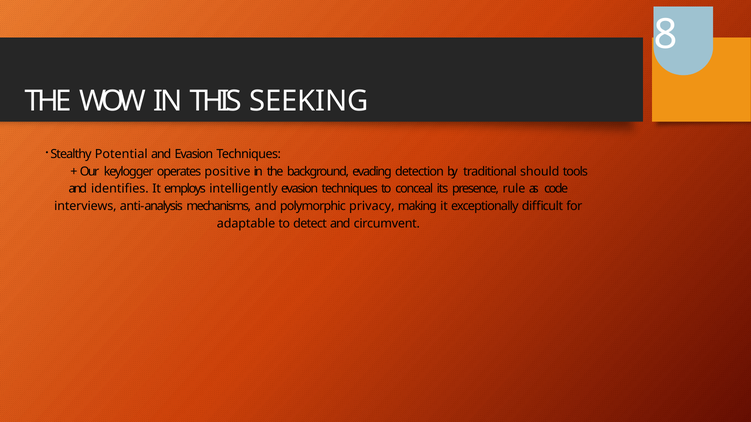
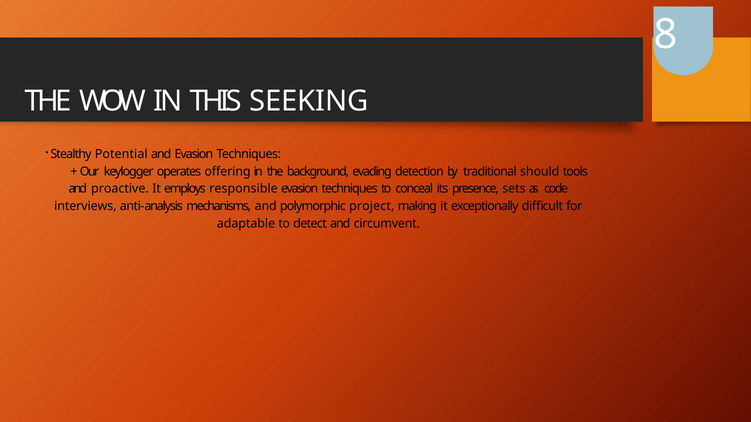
positive: positive -> offering
identifies: identifies -> proactive
intelligently: intelligently -> responsible
rule: rule -> sets
privacy: privacy -> project
